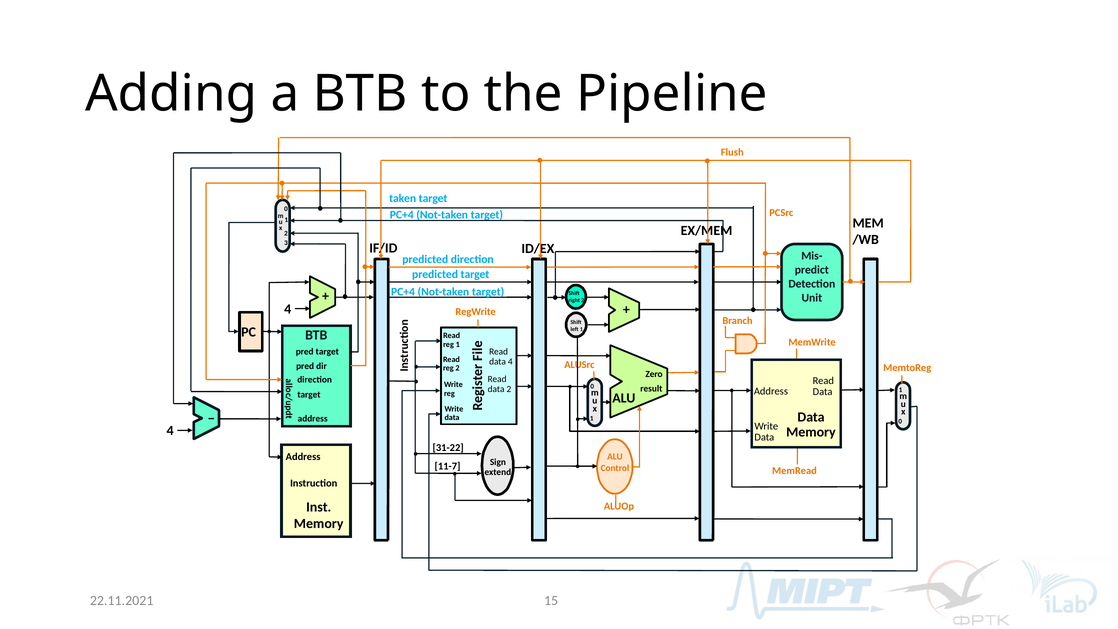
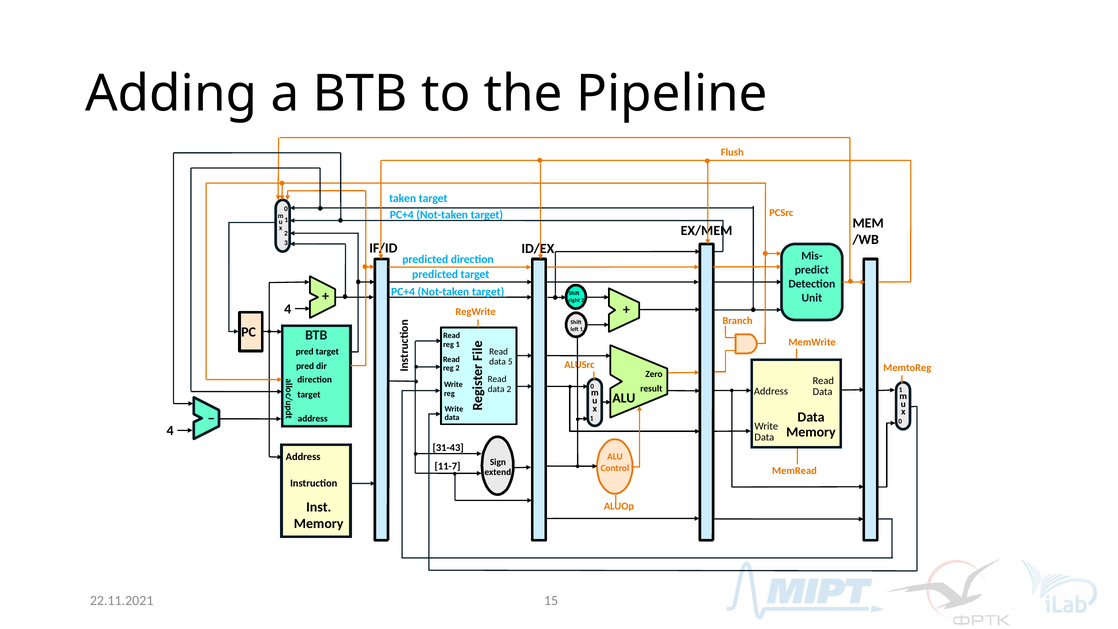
data 4: 4 -> 5
31-22: 31-22 -> 31-43
